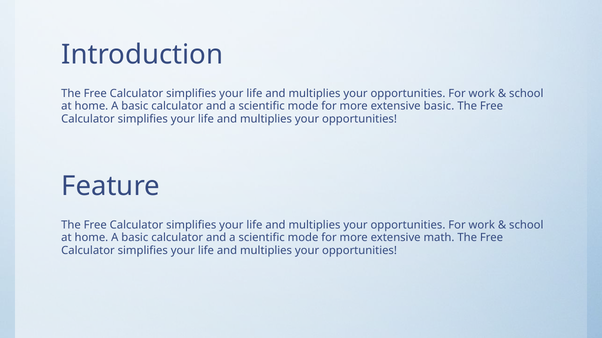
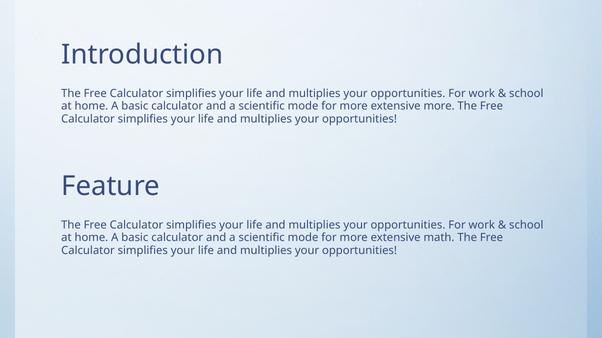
extensive basic: basic -> more
